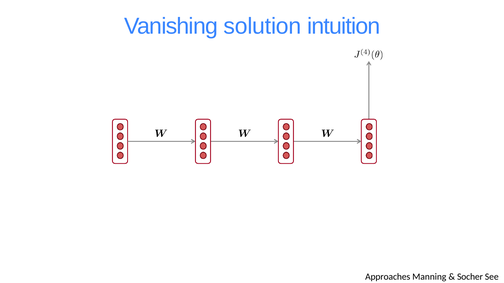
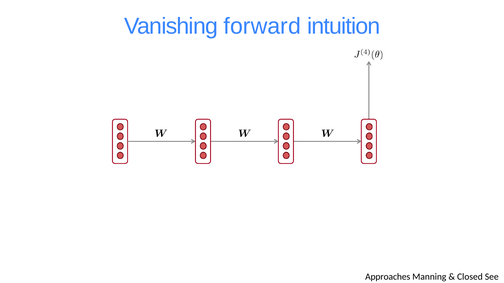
solution: solution -> forward
Socher: Socher -> Closed
